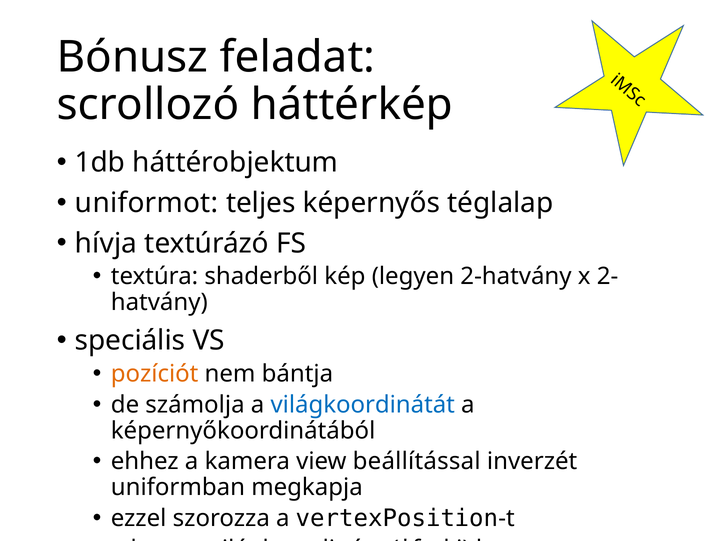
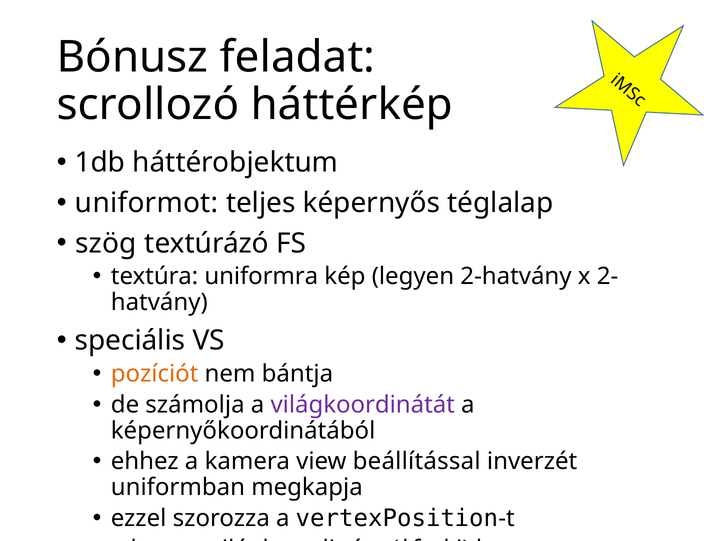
hívja: hívja -> szög
shaderből: shaderből -> uniformra
világkoordinátát colour: blue -> purple
